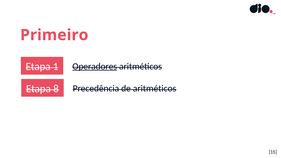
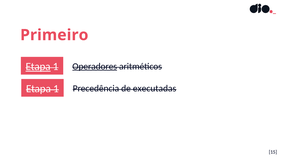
Etapa at (38, 67) underline: none -> present
8 at (56, 89): 8 -> 1
de aritméticos: aritméticos -> executadas
